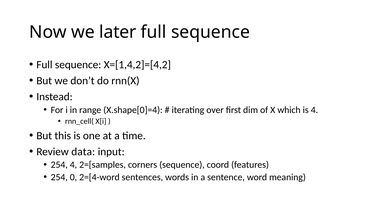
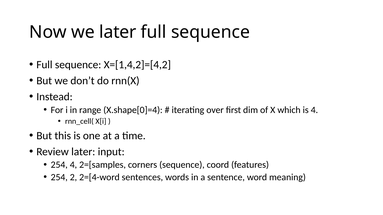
Review data: data -> later
0: 0 -> 2
